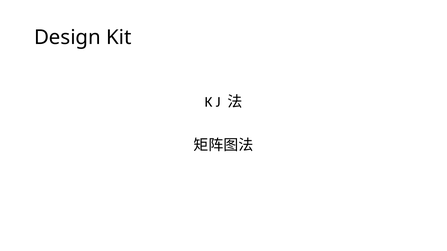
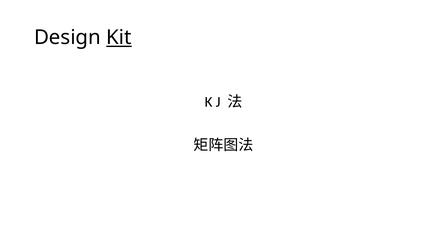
Kit underline: none -> present
